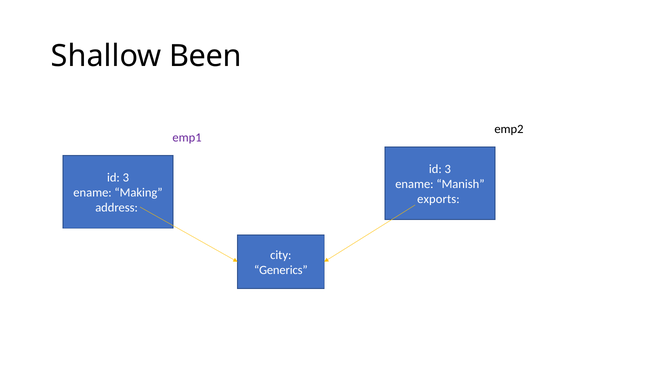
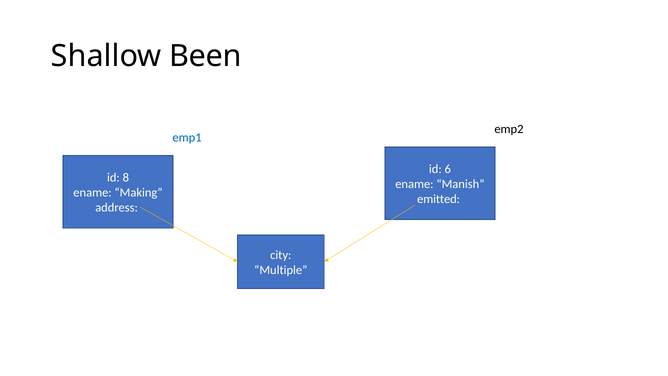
emp1 colour: purple -> blue
3 at (448, 169): 3 -> 6
3 at (126, 178): 3 -> 8
exports: exports -> emitted
Generics: Generics -> Multiple
